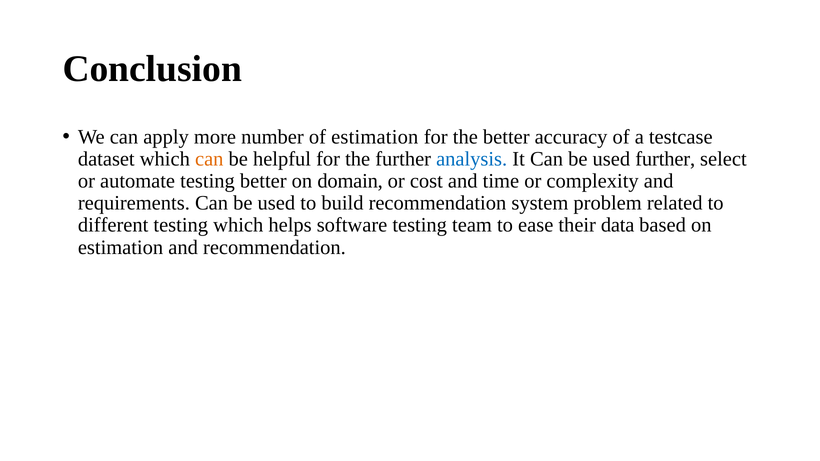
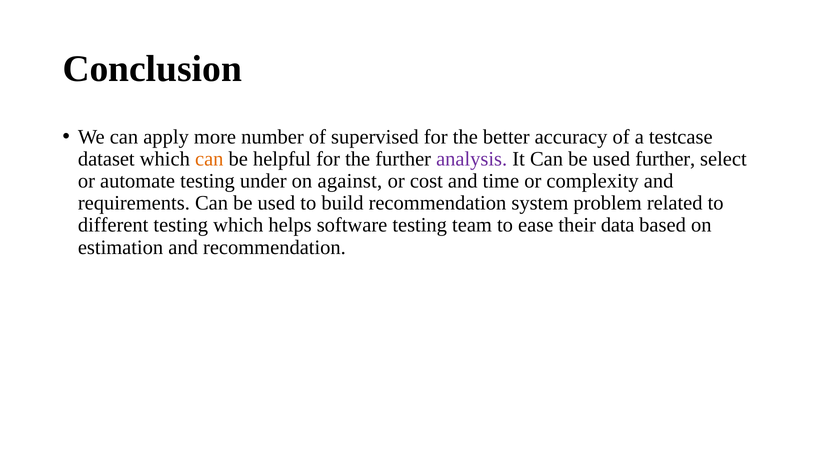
of estimation: estimation -> supervised
analysis colour: blue -> purple
testing better: better -> under
domain: domain -> against
